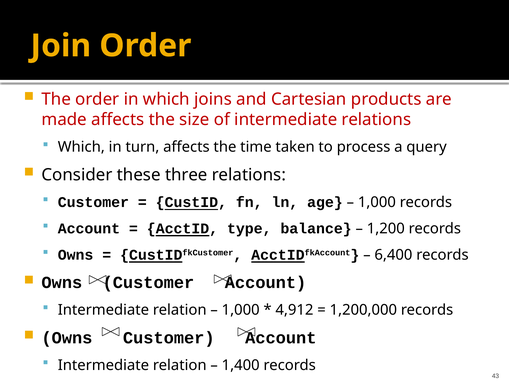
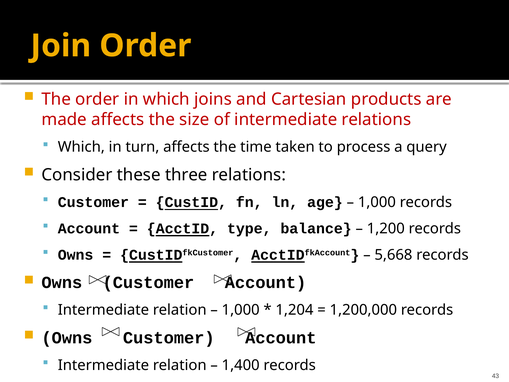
6,400: 6,400 -> 5,668
4,912: 4,912 -> 1,204
